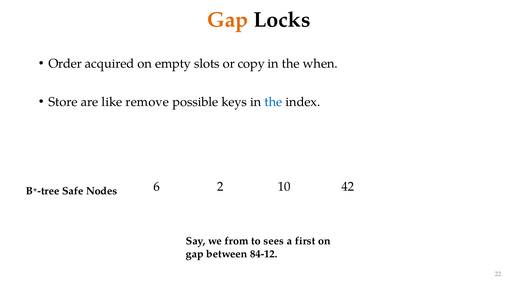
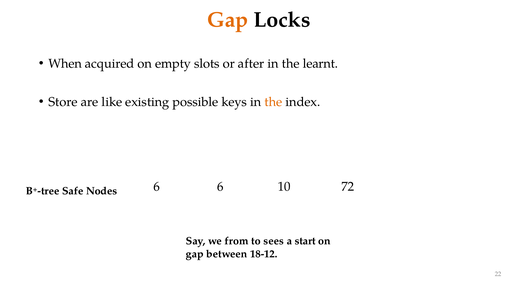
Order: Order -> When
copy: copy -> after
when: when -> learnt
remove: remove -> existing
the at (273, 102) colour: blue -> orange
6 2: 2 -> 6
42: 42 -> 72
first: first -> start
84-12: 84-12 -> 18-12
